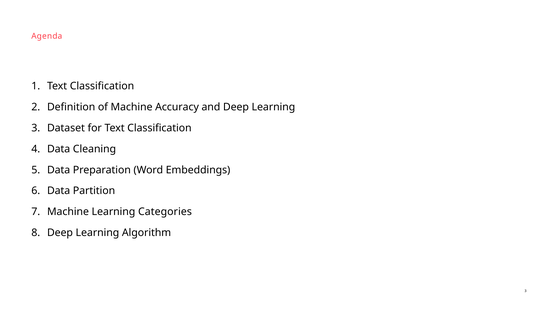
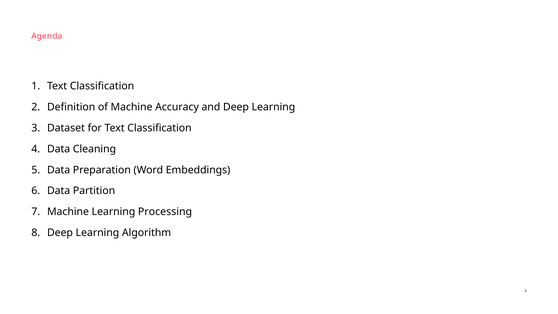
Categories: Categories -> Processing
